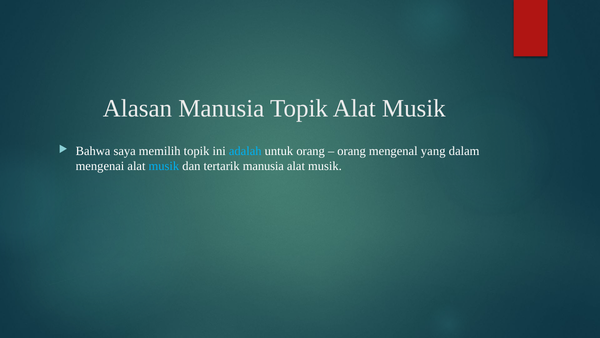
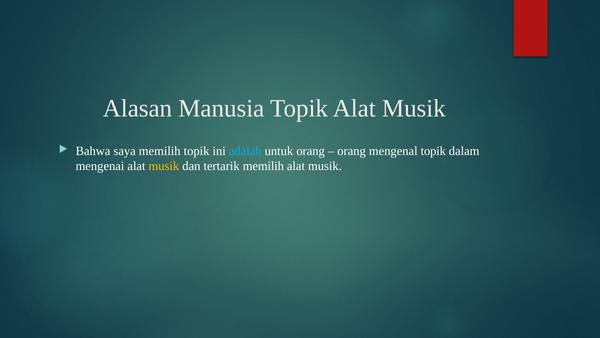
mengenal yang: yang -> topik
musik at (164, 166) colour: light blue -> yellow
tertarik manusia: manusia -> memilih
